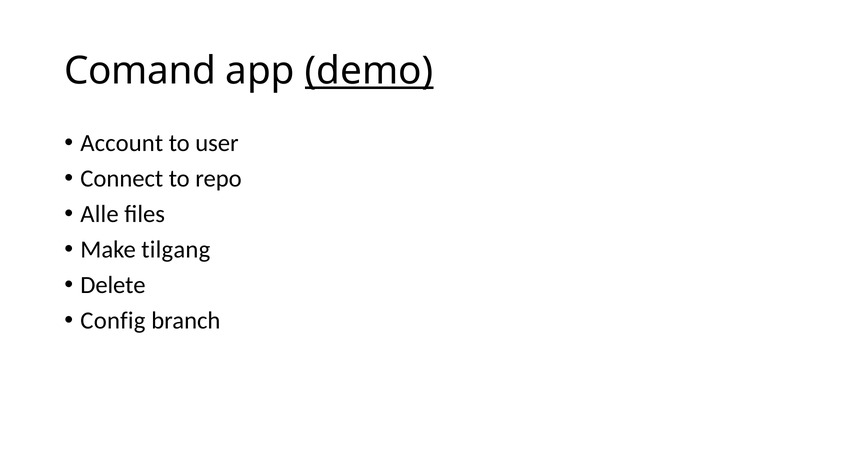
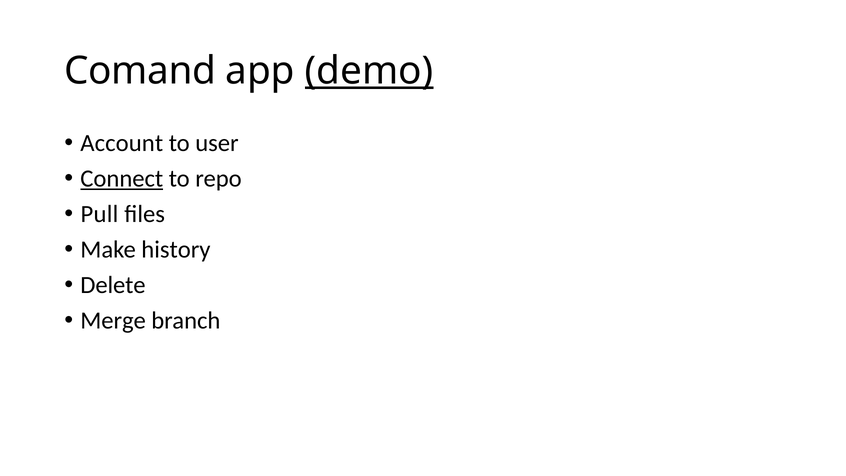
Connect underline: none -> present
Alle: Alle -> Pull
tilgang: tilgang -> history
Config: Config -> Merge
